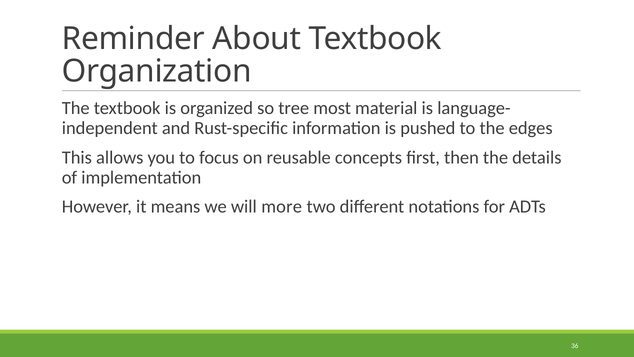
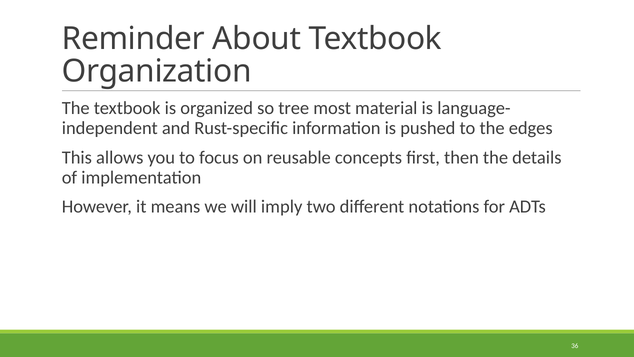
more: more -> imply
